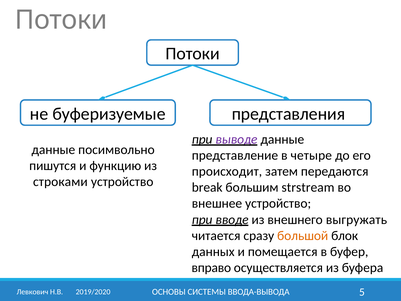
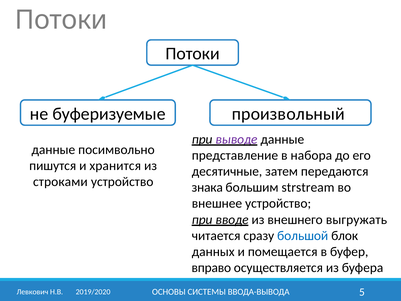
представления: представления -> произвольный
четыре: четыре -> набора
функцию: функцию -> хранится
происходит: происходит -> десятичные
break: break -> знака
большой colour: orange -> blue
